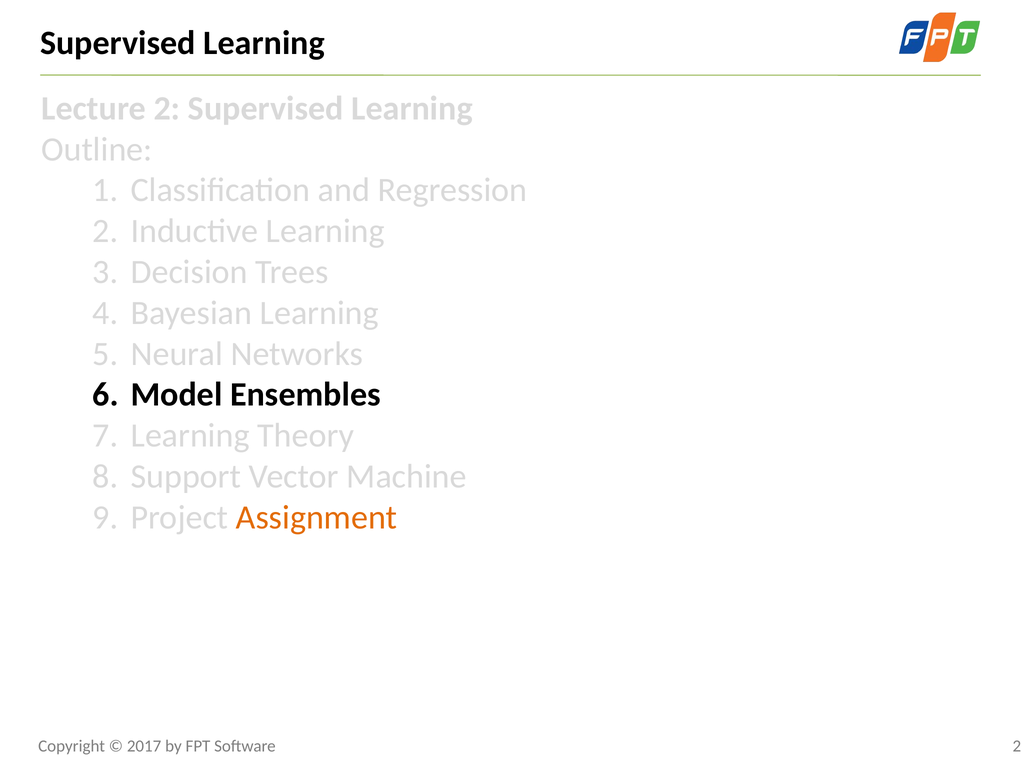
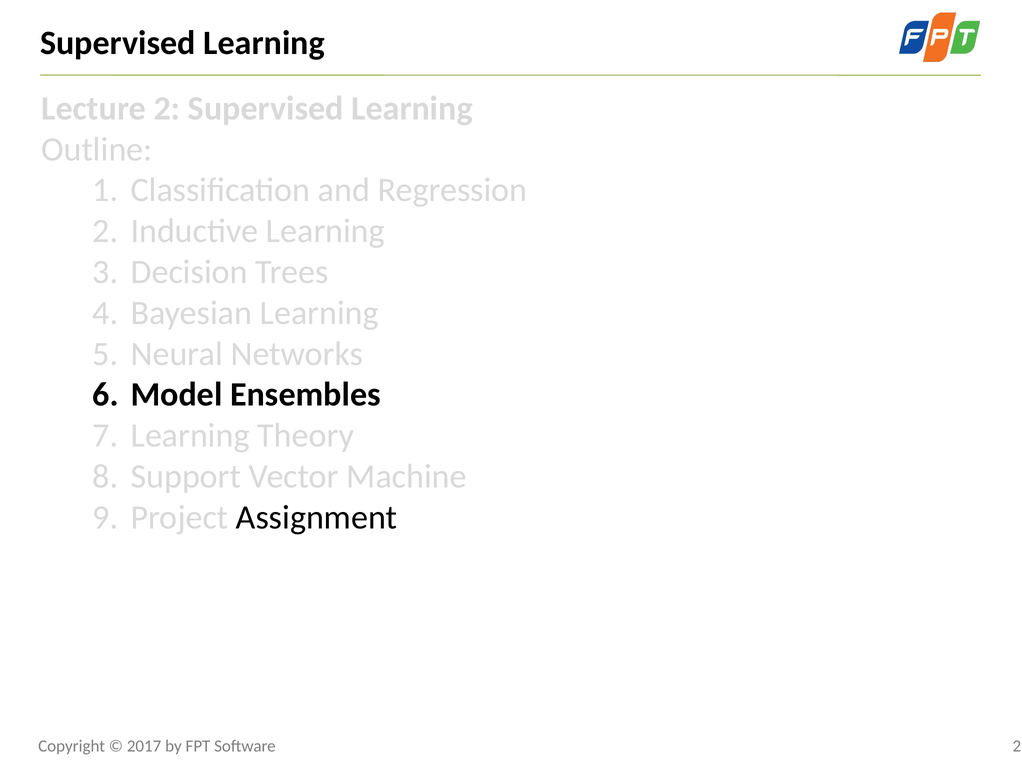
Assignment colour: orange -> black
